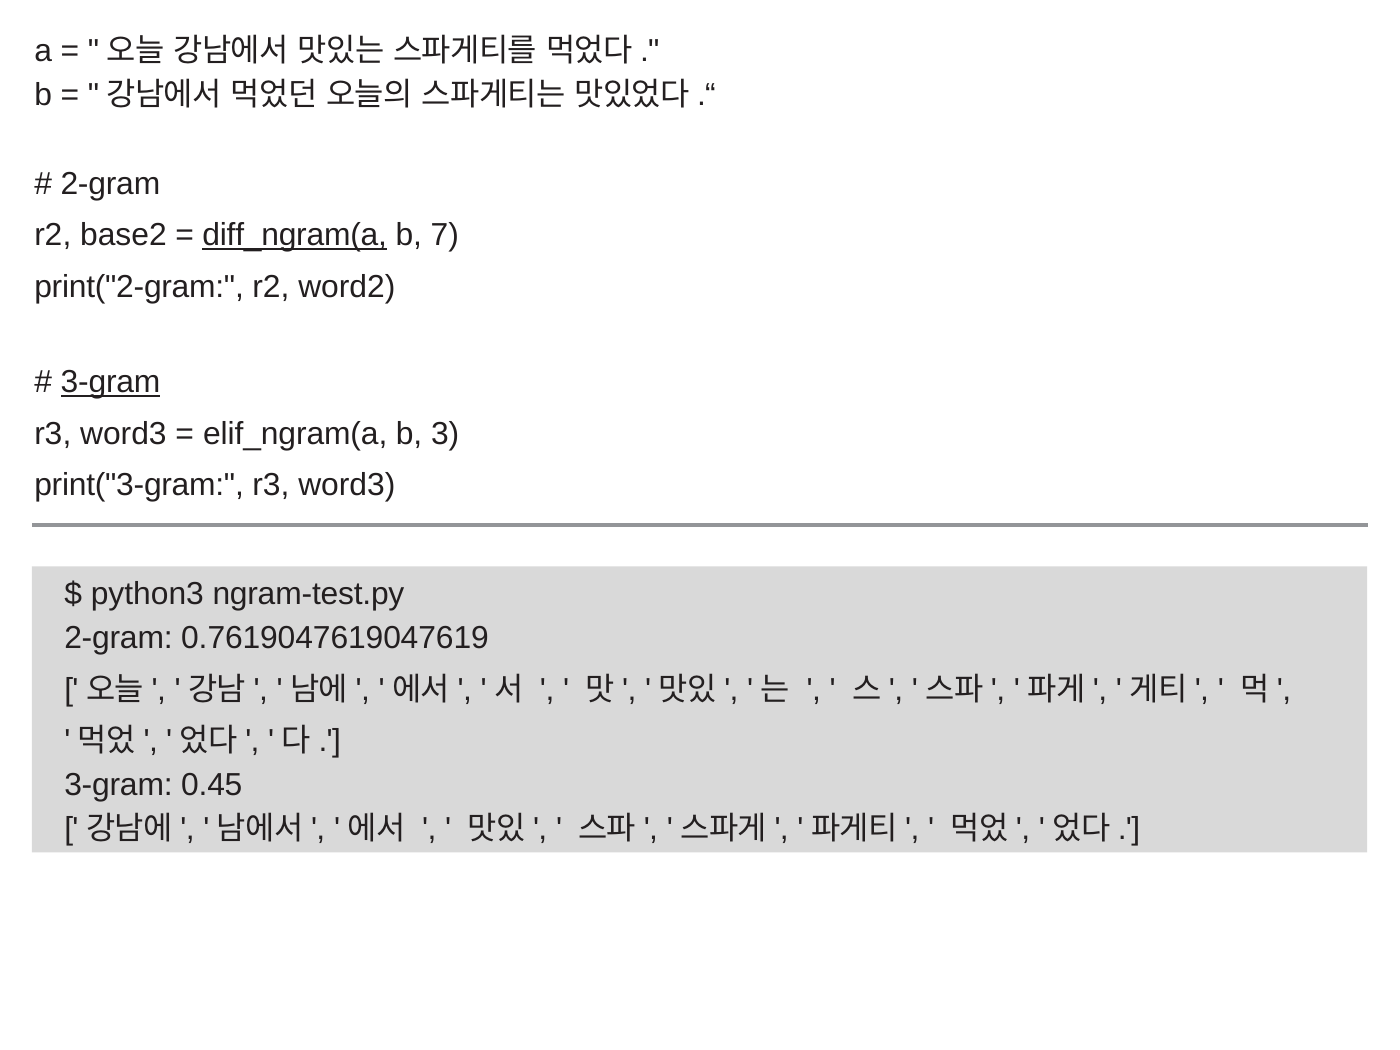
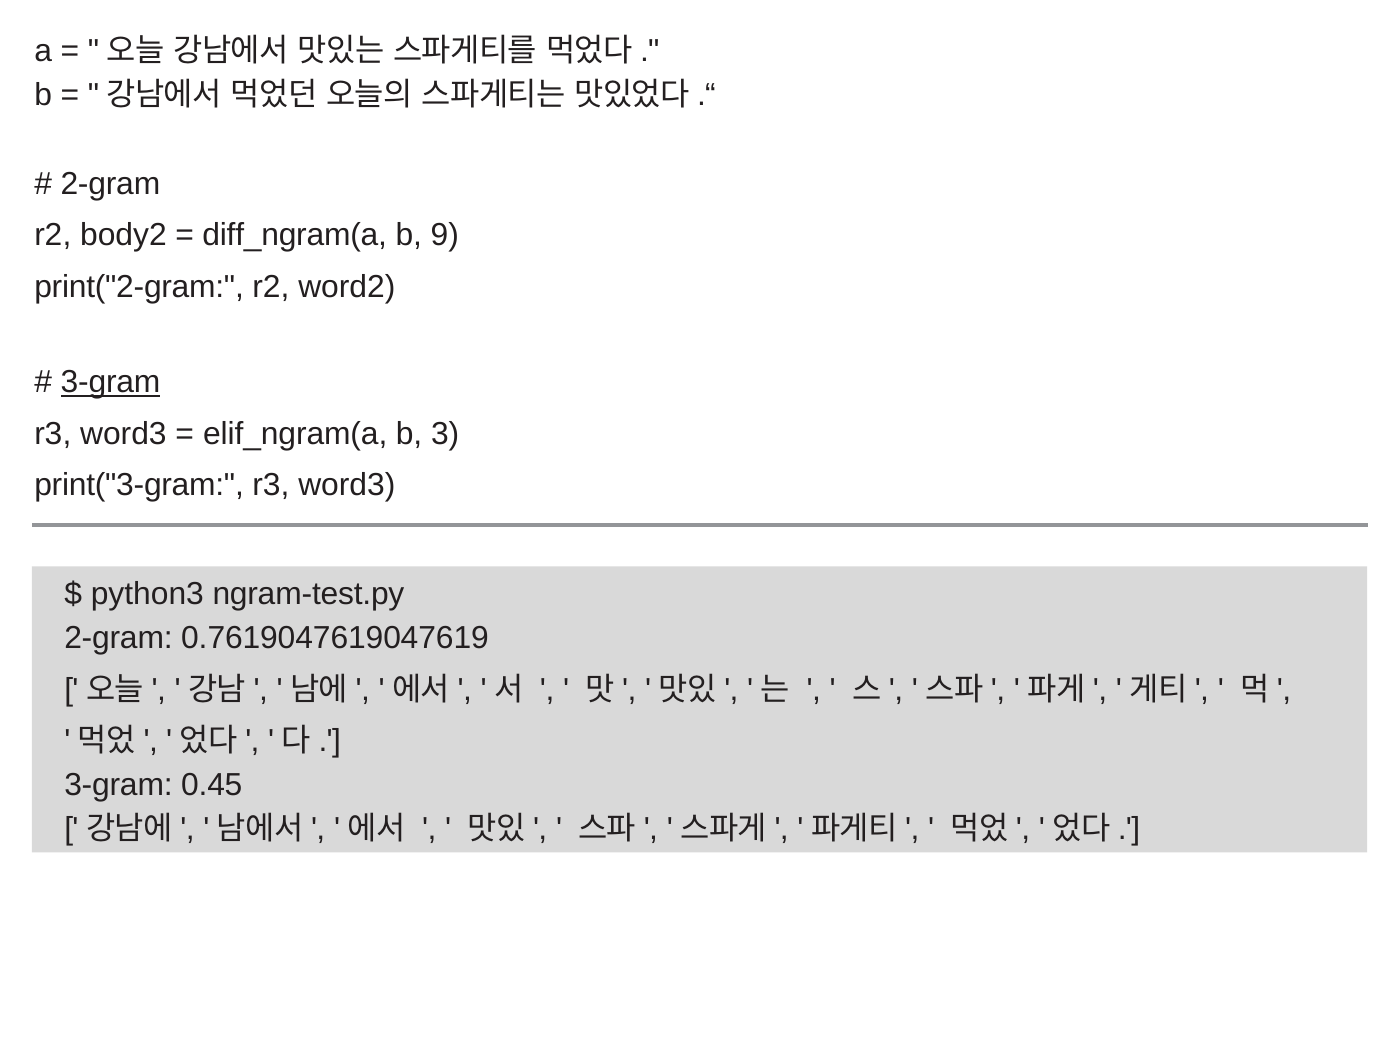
base2: base2 -> body2
diff_ngram(a underline: present -> none
7: 7 -> 9
